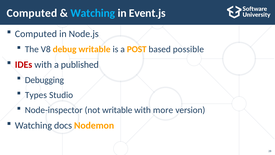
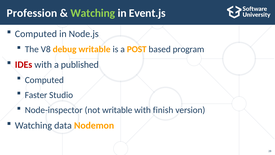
Computed at (32, 13): Computed -> Profession
Watching at (93, 13) colour: light blue -> light green
possible: possible -> program
Debugging at (44, 80): Debugging -> Computed
Types: Types -> Faster
more: more -> finish
docs: docs -> data
